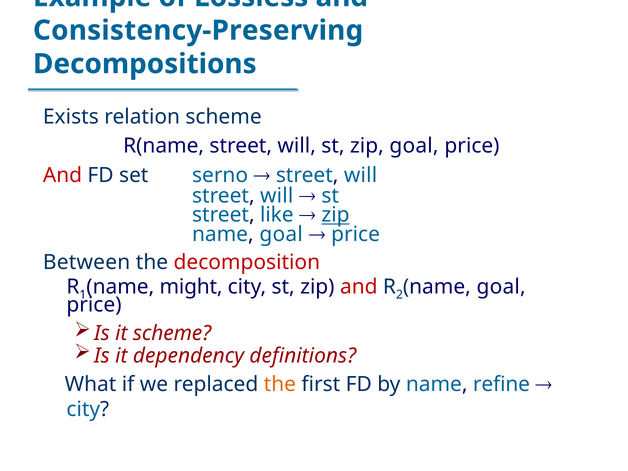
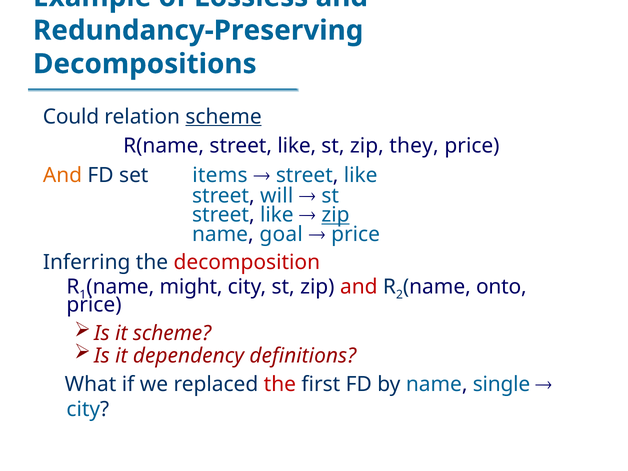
Consistency-Preserving: Consistency-Preserving -> Redundancy-Preserving
Exists: Exists -> Could
scheme at (224, 117) underline: none -> present
R(name street will: will -> like
zip goal: goal -> they
And at (63, 175) colour: red -> orange
serno: serno -> items
will at (361, 175): will -> like
Between: Between -> Inferring
goal at (501, 287): goal -> onto
the at (280, 384) colour: orange -> red
refine: refine -> single
